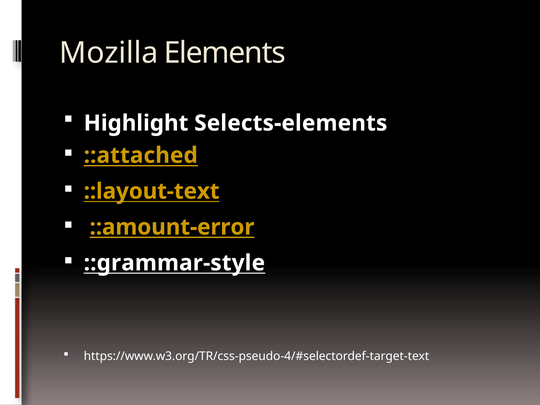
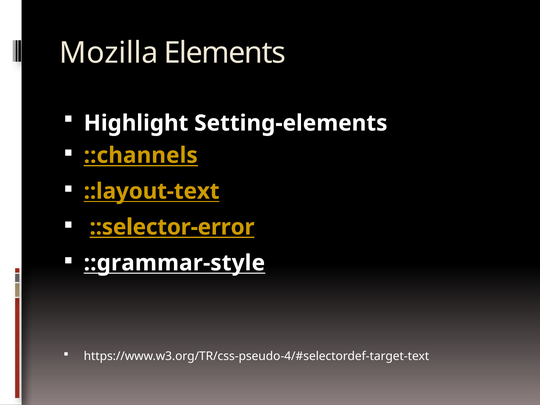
Selects-elements: Selects-elements -> Setting-elements
::attached: ::attached -> ::channels
::amount-error: ::amount-error -> ::selector-error
